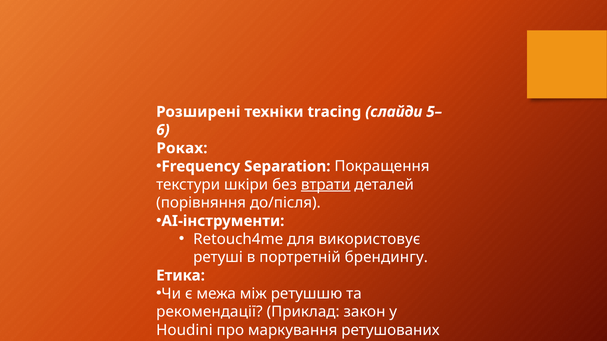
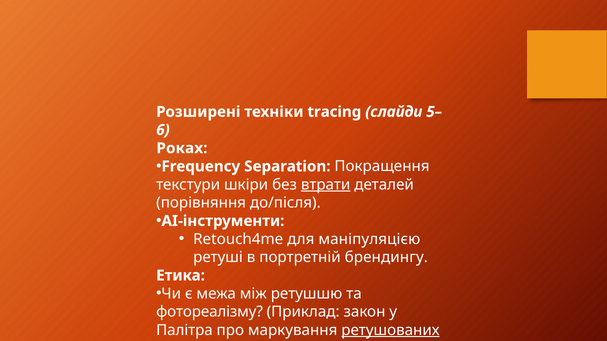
використовує: використовує -> маніпуляцією
рекомендації: рекомендації -> фотореалізму
Houdini: Houdini -> Палітра
ретушованих underline: none -> present
